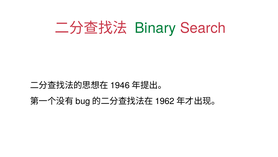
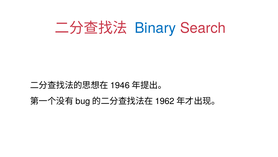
Binary colour: green -> blue
